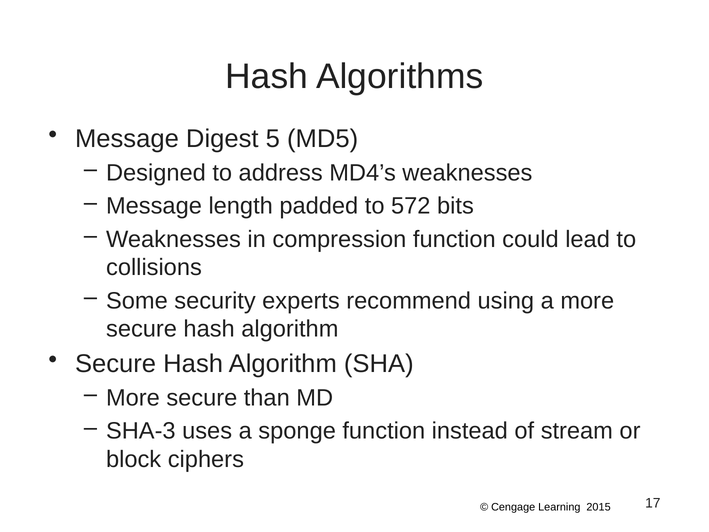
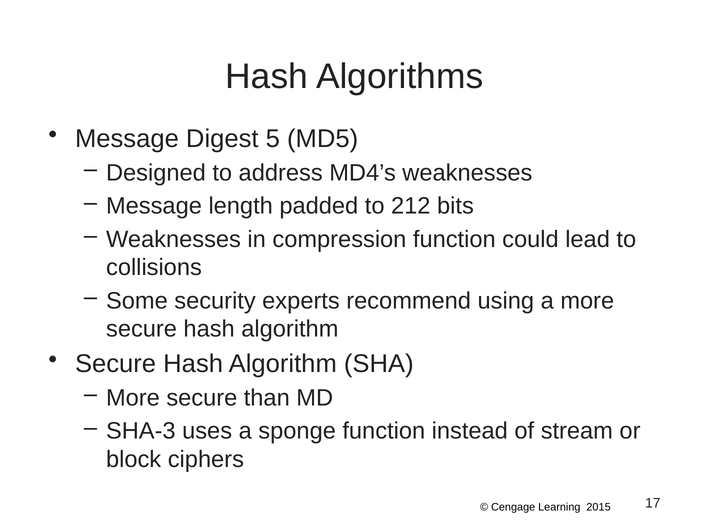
572: 572 -> 212
